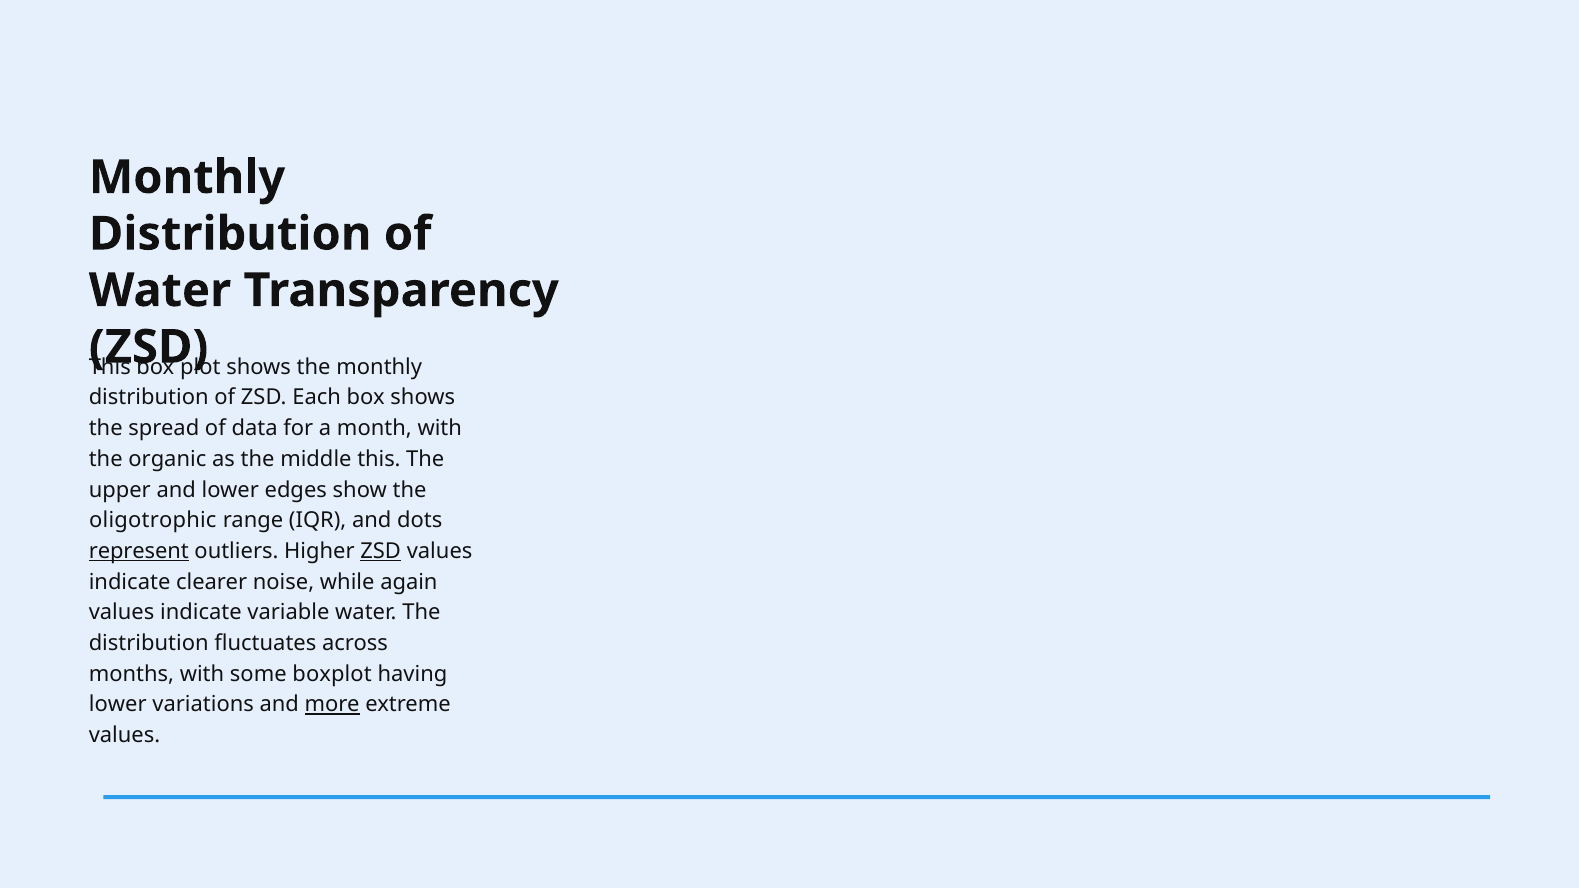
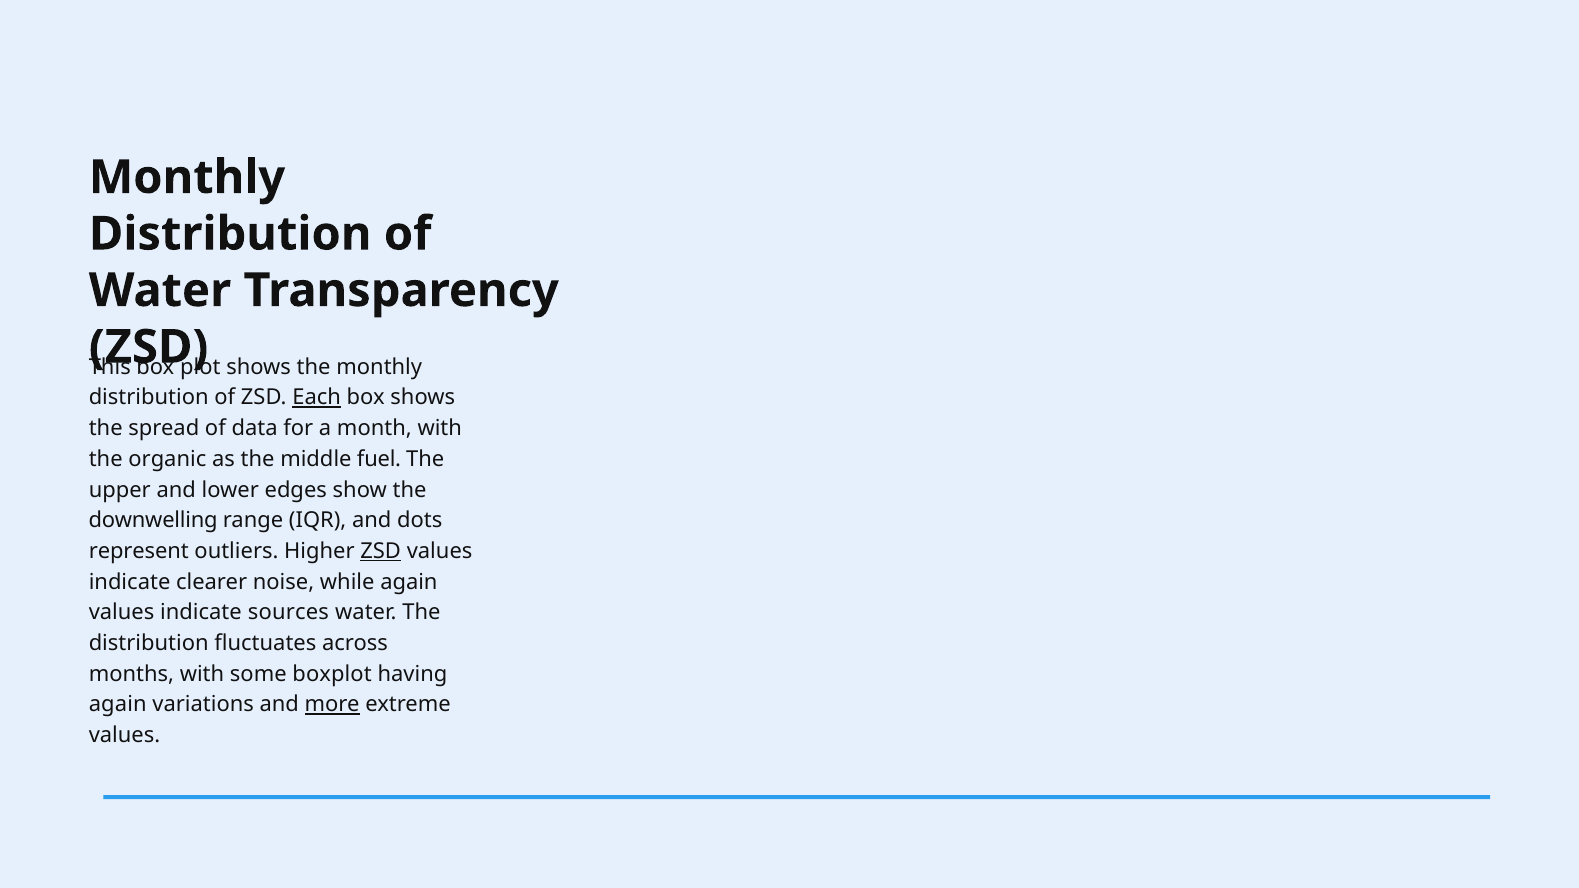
Each underline: none -> present
middle this: this -> fuel
oligotrophic: oligotrophic -> downwelling
represent underline: present -> none
variable: variable -> sources
lower at (118, 705): lower -> again
